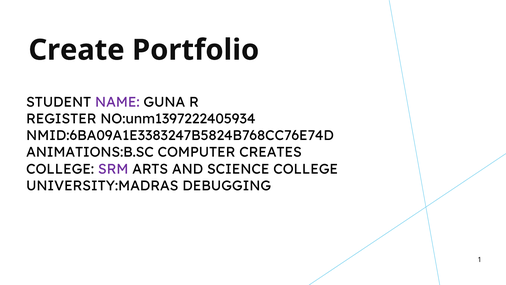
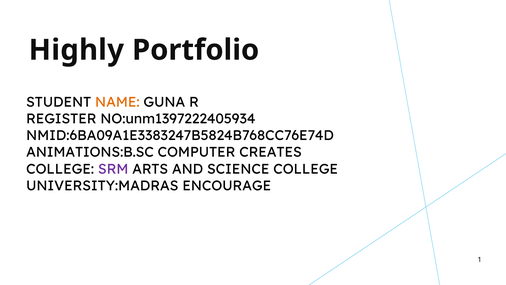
Create: Create -> Highly
NAME colour: purple -> orange
DEBUGGING: DEBUGGING -> ENCOURAGE
